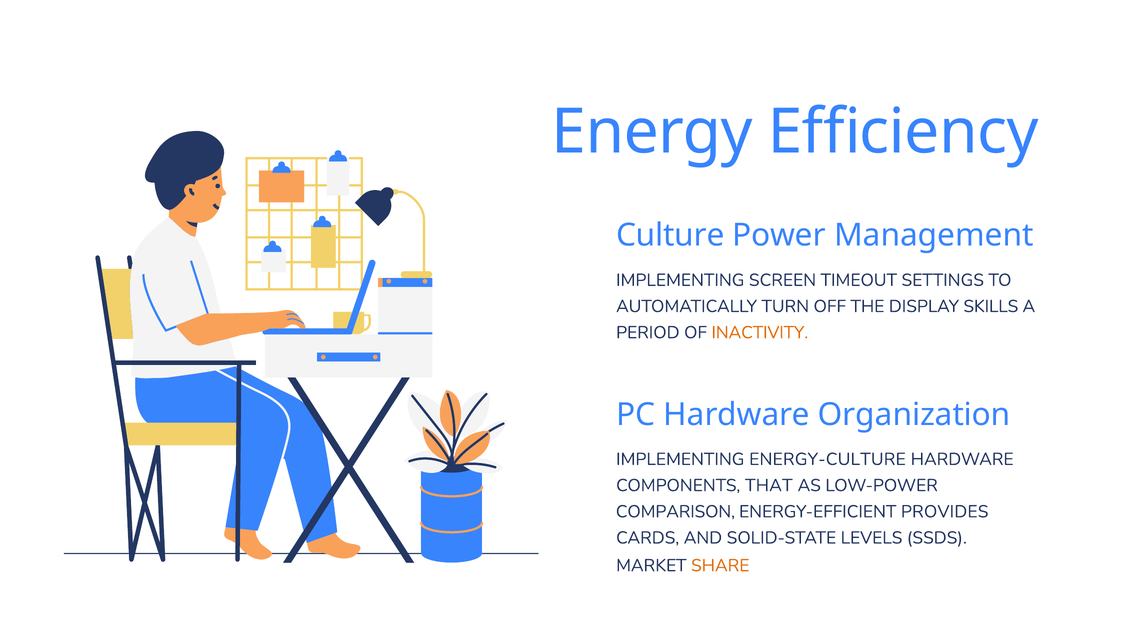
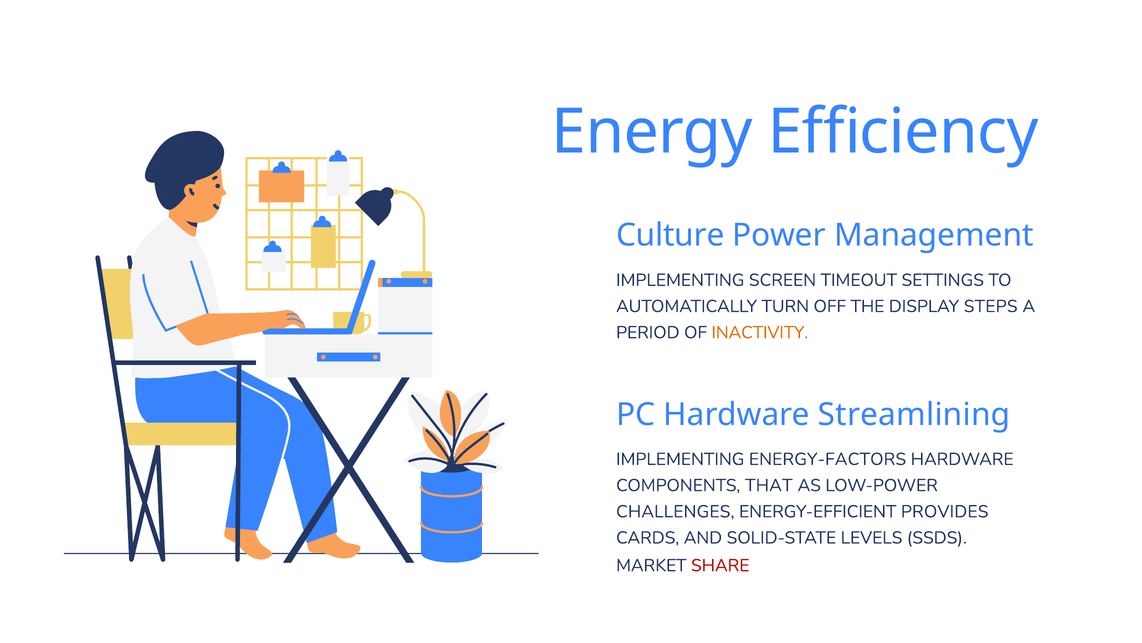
SKILLS: SKILLS -> STEPS
Organization: Organization -> Streamlining
ENERGY-CULTURE: ENERGY-CULTURE -> ENERGY-FACTORS
COMPARISON: COMPARISON -> CHALLENGES
SHARE colour: orange -> red
